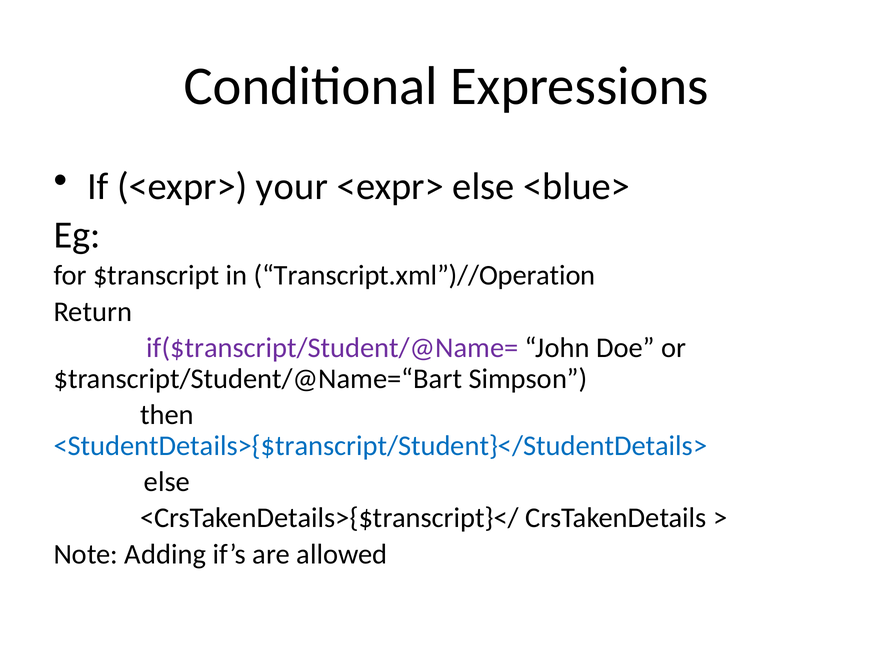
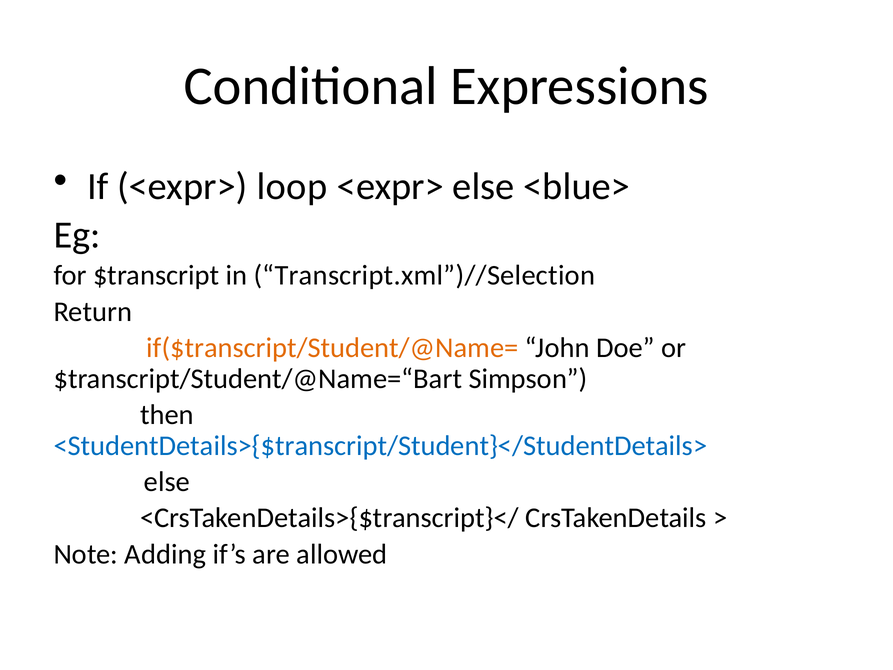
your: your -> loop
Transcript.xml”)//Operation: Transcript.xml”)//Operation -> Transcript.xml”)//Selection
if($transcript/Student/@Name= colour: purple -> orange
